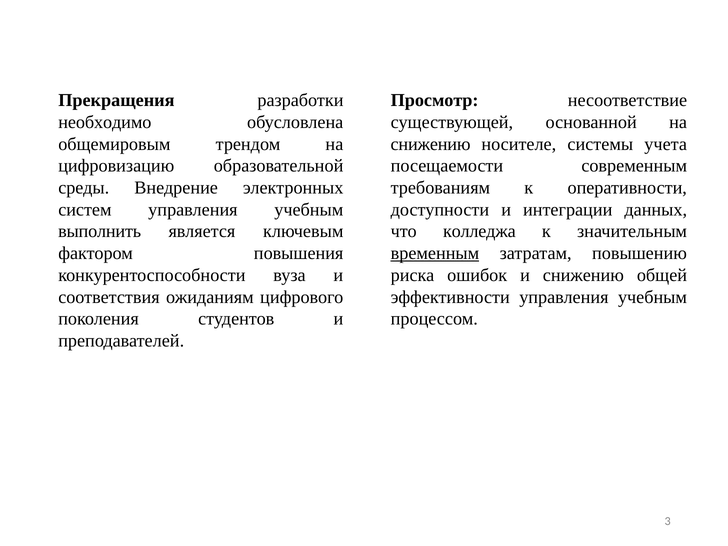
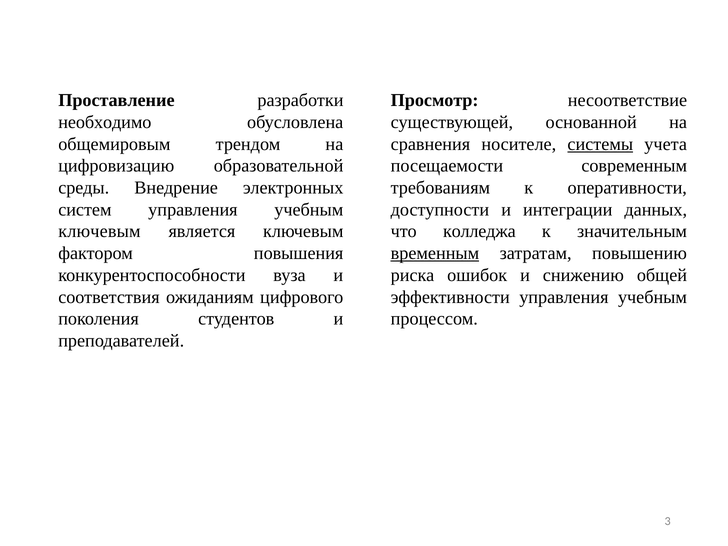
Прекращения: Прекращения -> Проставление
снижению at (431, 144): снижению -> сравнения
системы underline: none -> present
выполнить at (100, 231): выполнить -> ключевым
